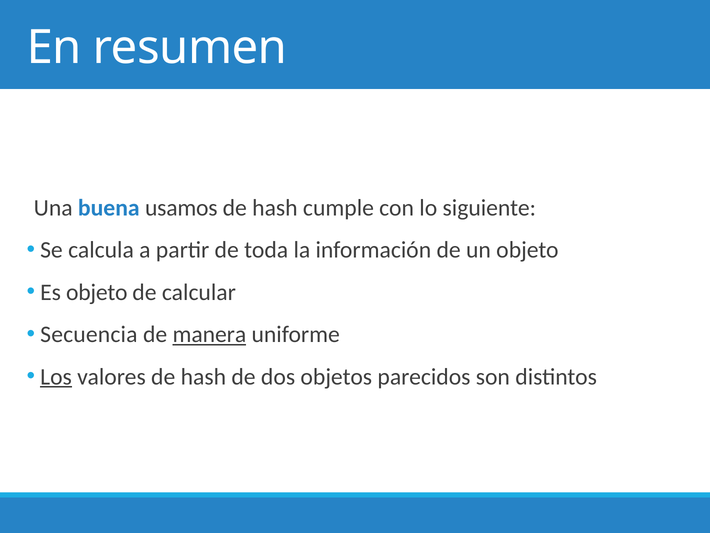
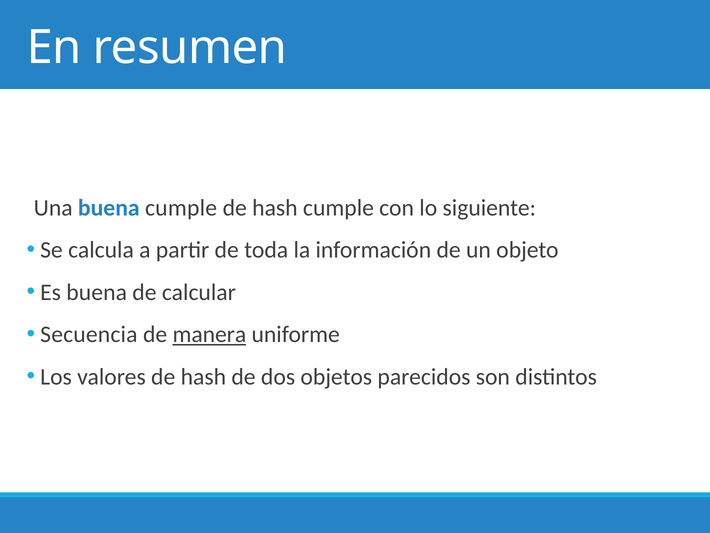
buena usamos: usamos -> cumple
Es objeto: objeto -> buena
Los underline: present -> none
